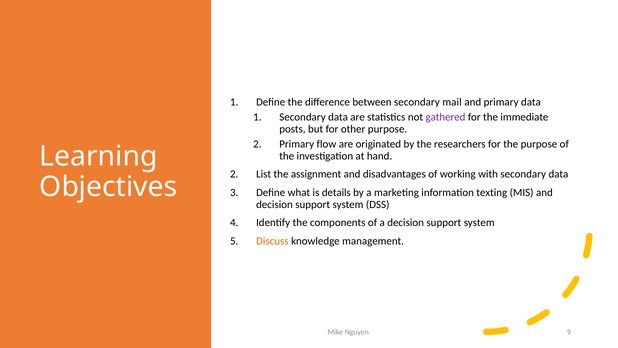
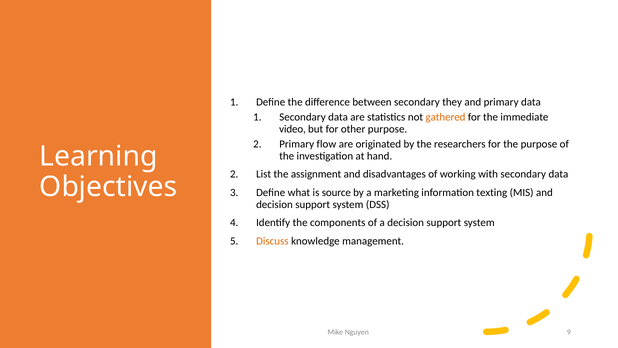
mail: mail -> they
gathered colour: purple -> orange
posts: posts -> video
details: details -> source
